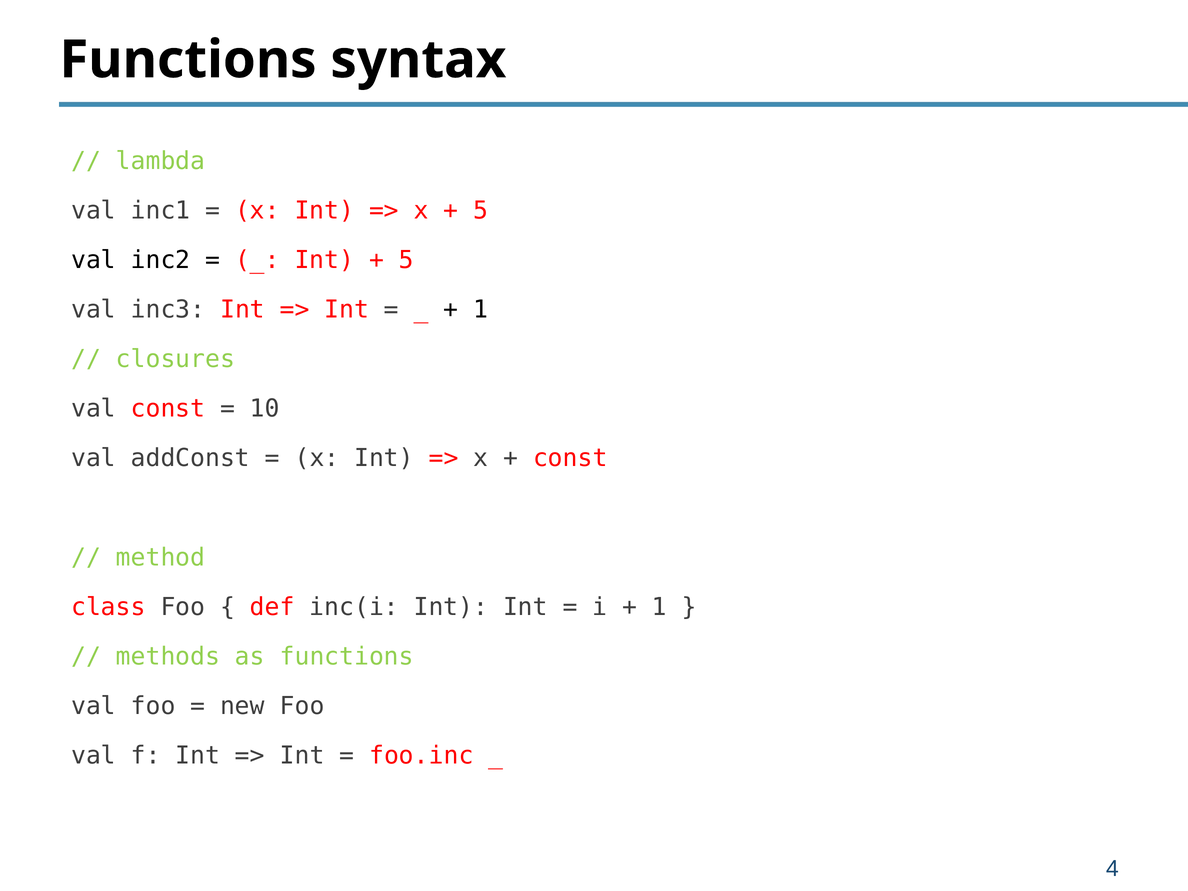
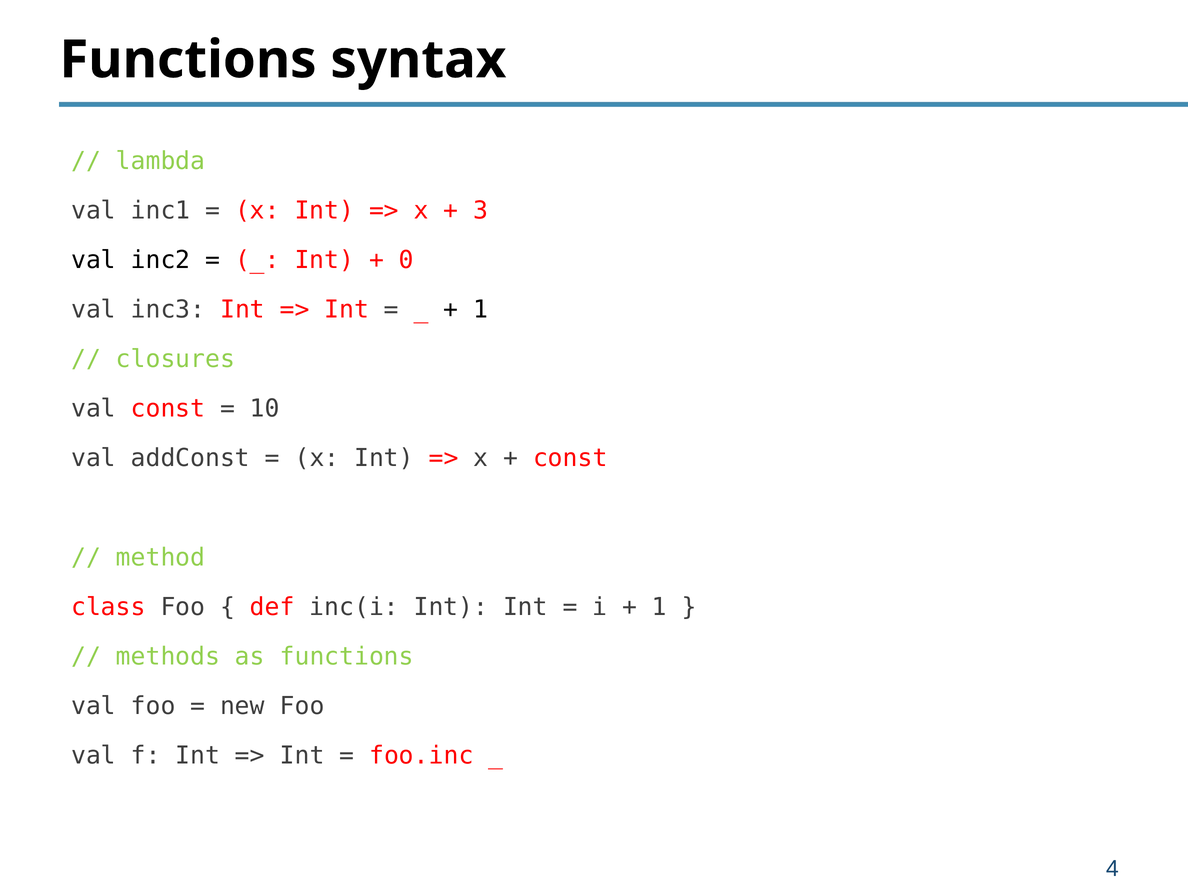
5 at (481, 211): 5 -> 3
5 at (406, 260): 5 -> 0
